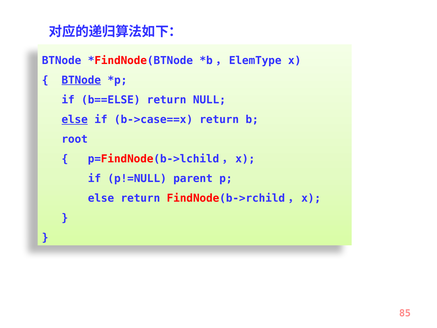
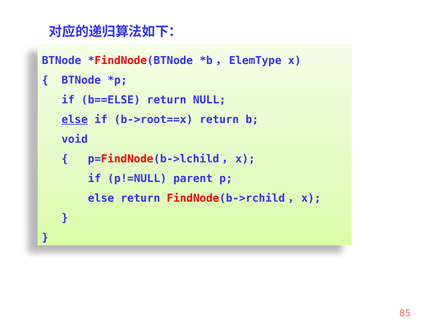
BTNode at (81, 80) underline: present -> none
b->case==x: b->case==x -> b->root==x
root: root -> void
